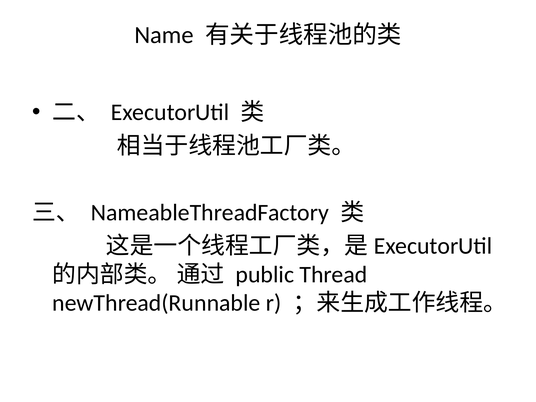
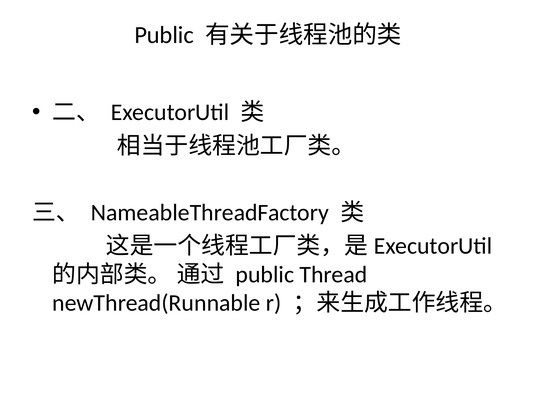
Name at (164, 35): Name -> Public
